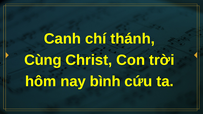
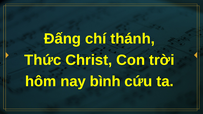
Canh: Canh -> Đấng
Cùng: Cùng -> Thức
